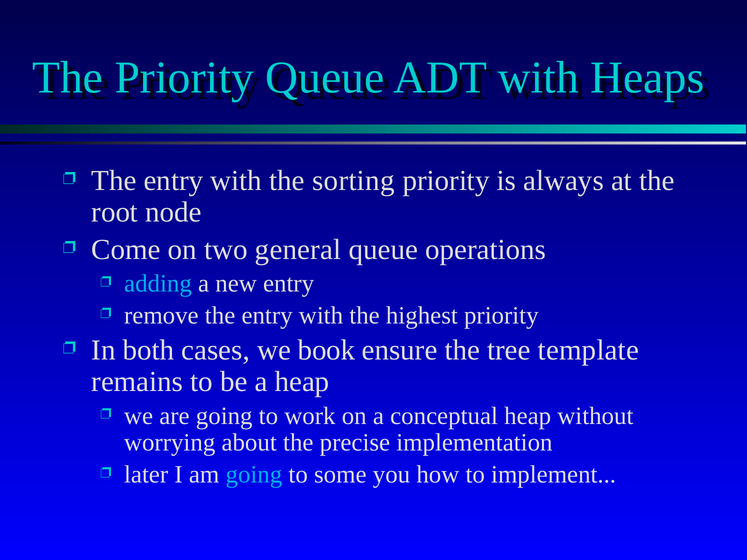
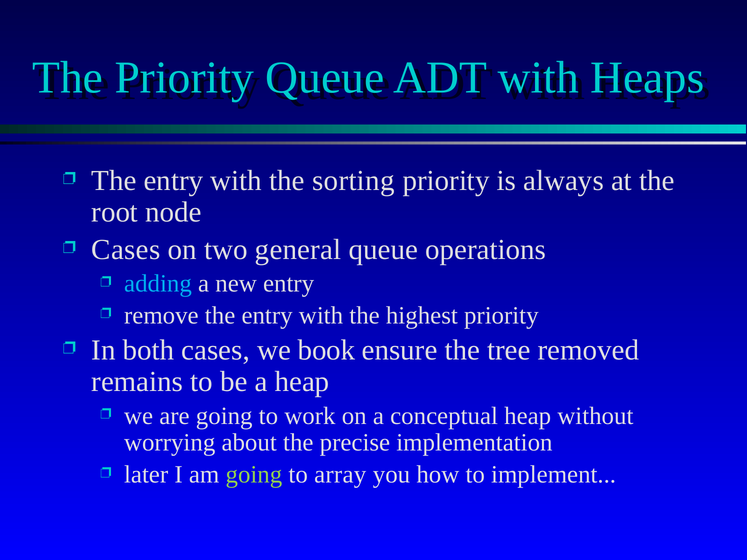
Come at (126, 250): Come -> Cases
template: template -> removed
going at (254, 475) colour: light blue -> light green
some: some -> array
